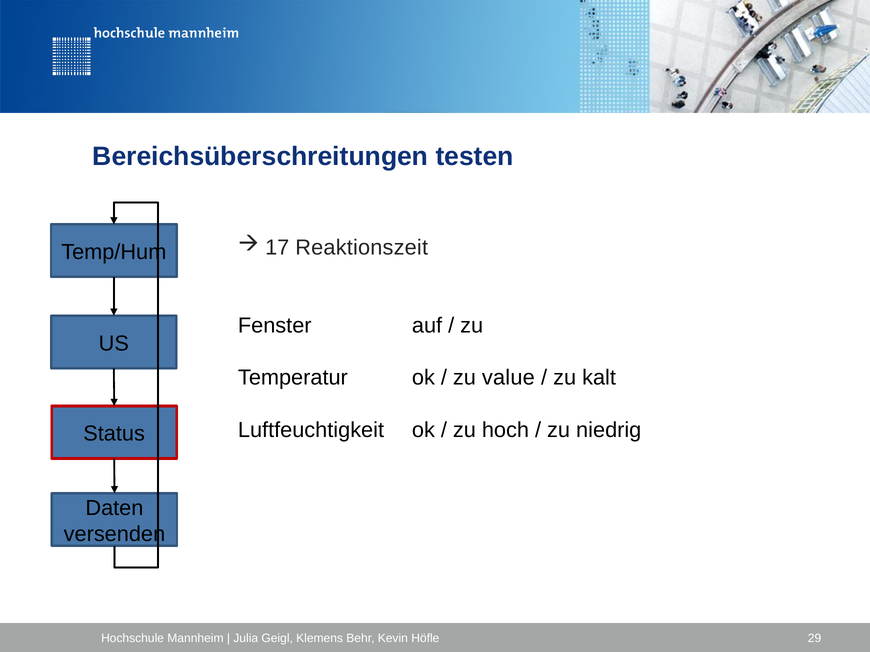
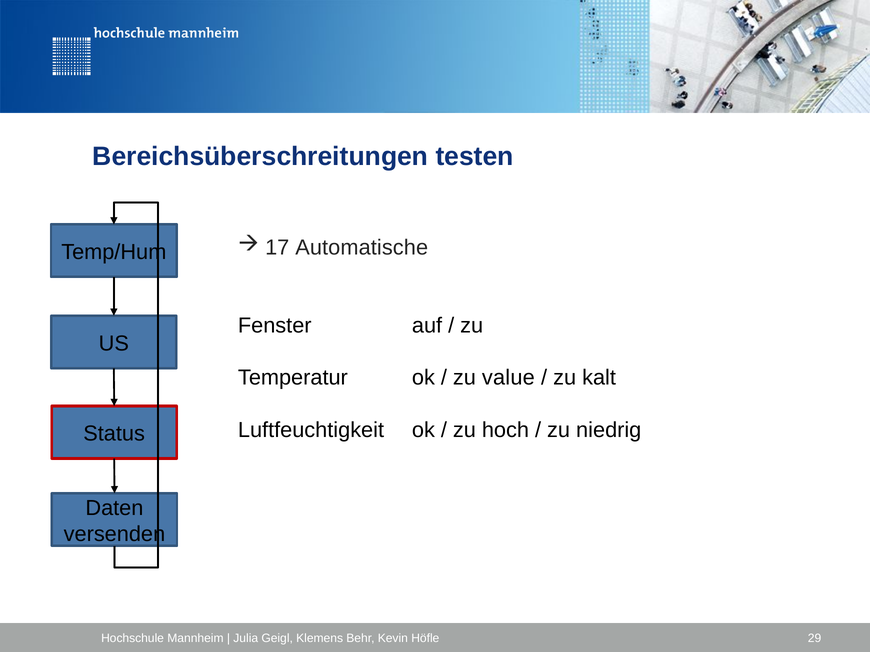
Reaktionszeit: Reaktionszeit -> Automatische
